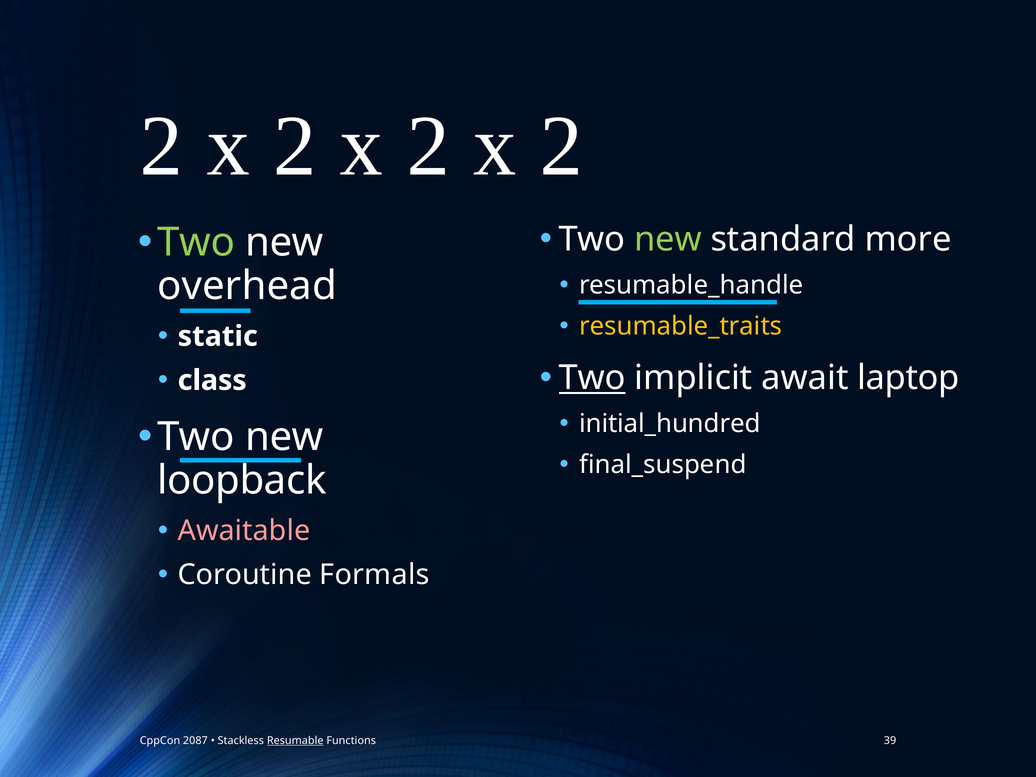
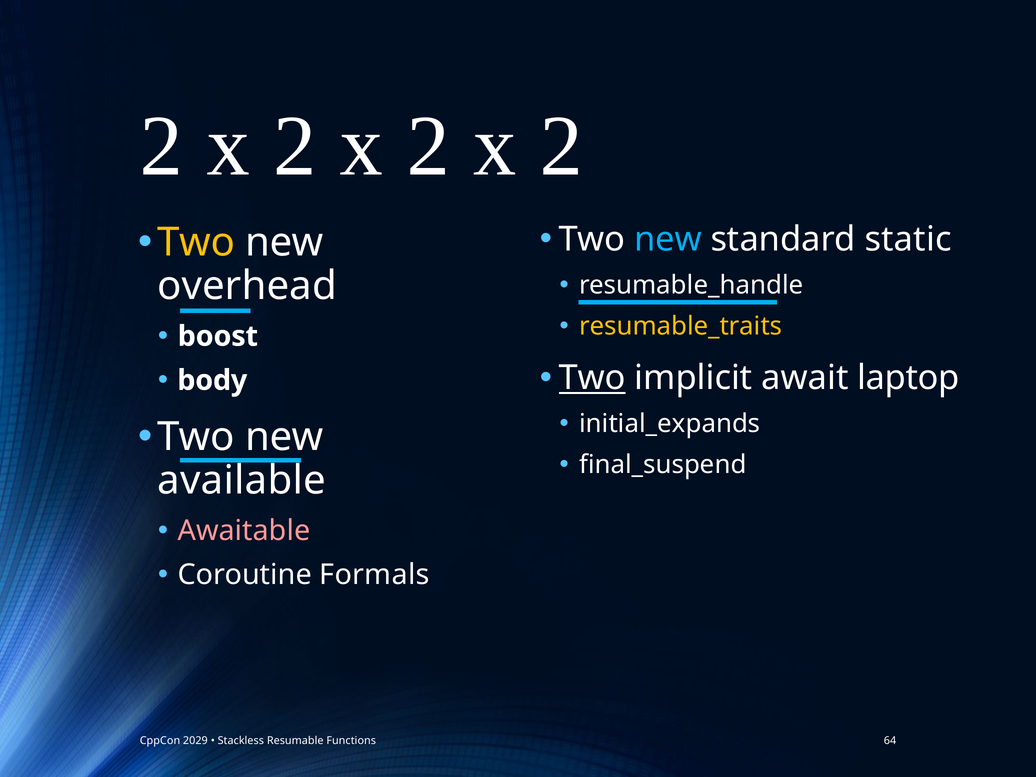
new at (668, 239) colour: light green -> light blue
more: more -> static
Two at (196, 242) colour: light green -> yellow
static: static -> boost
class: class -> body
initial_hundred: initial_hundred -> initial_expands
loopback: loopback -> available
2087: 2087 -> 2029
Resumable underline: present -> none
39: 39 -> 64
